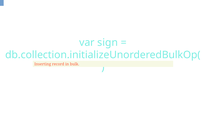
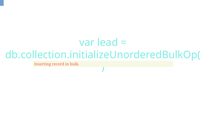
sign: sign -> lead
